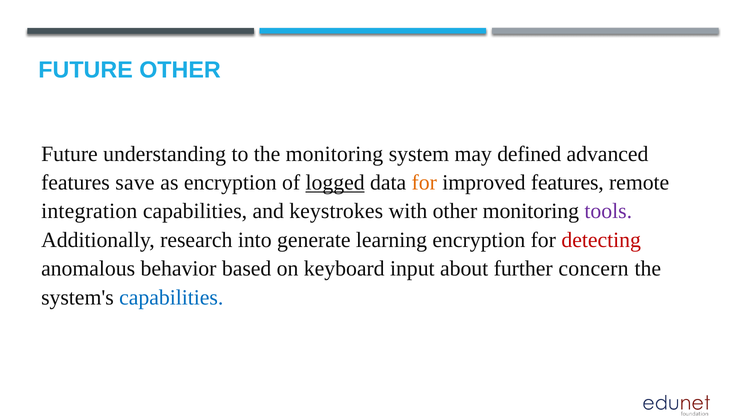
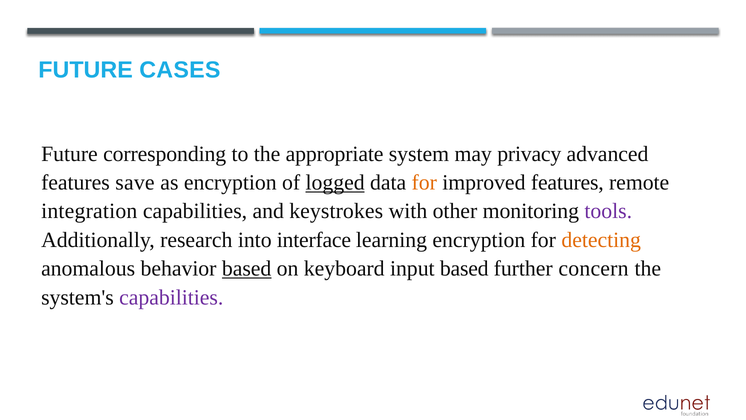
FUTURE OTHER: OTHER -> CASES
understanding: understanding -> corresponding
the monitoring: monitoring -> appropriate
defined: defined -> privacy
generate: generate -> interface
detecting colour: red -> orange
based at (247, 268) underline: none -> present
input about: about -> based
capabilities at (171, 297) colour: blue -> purple
